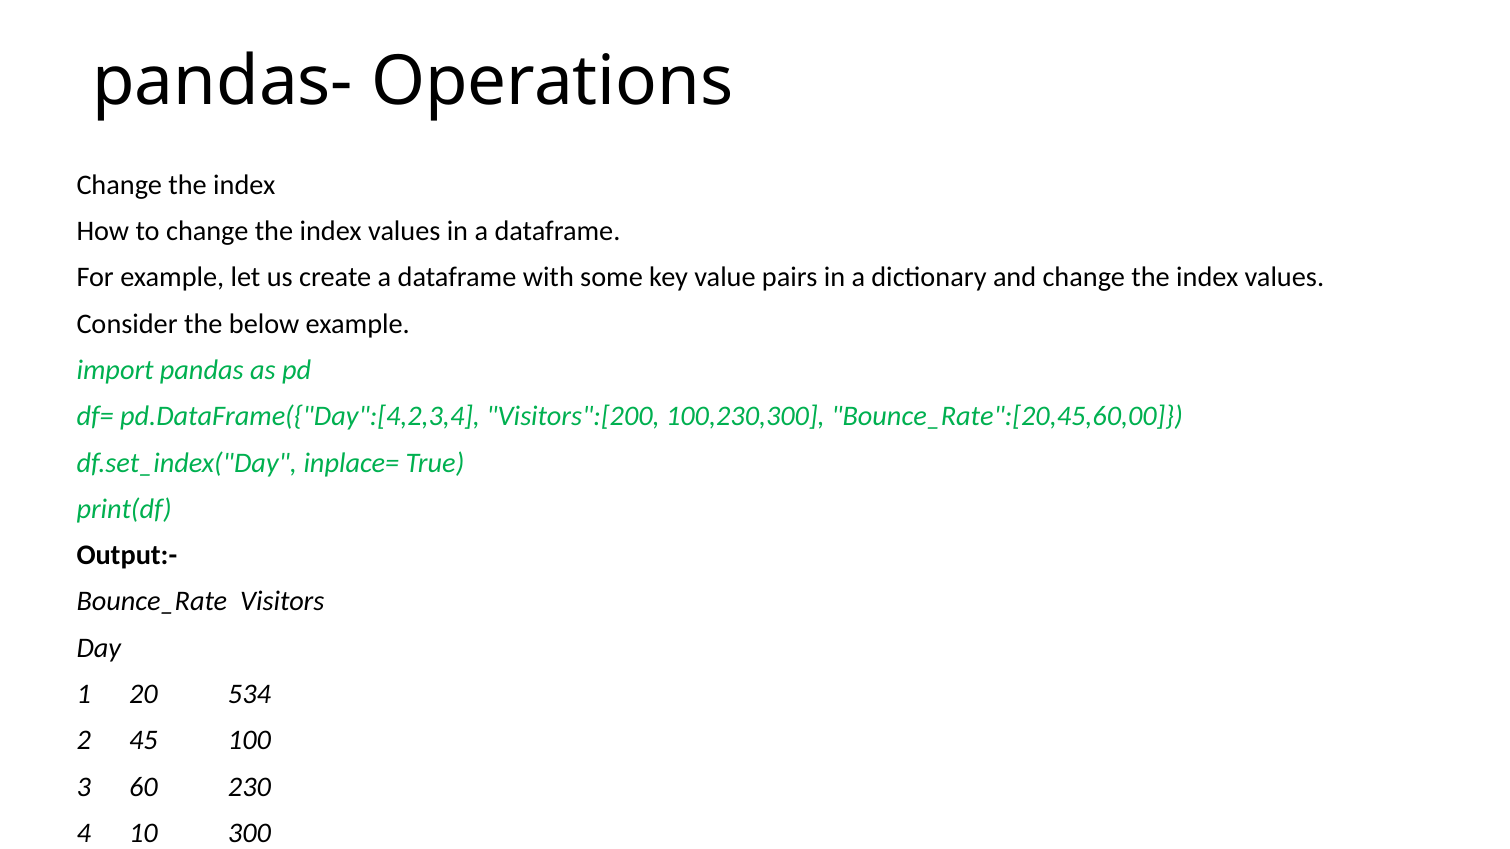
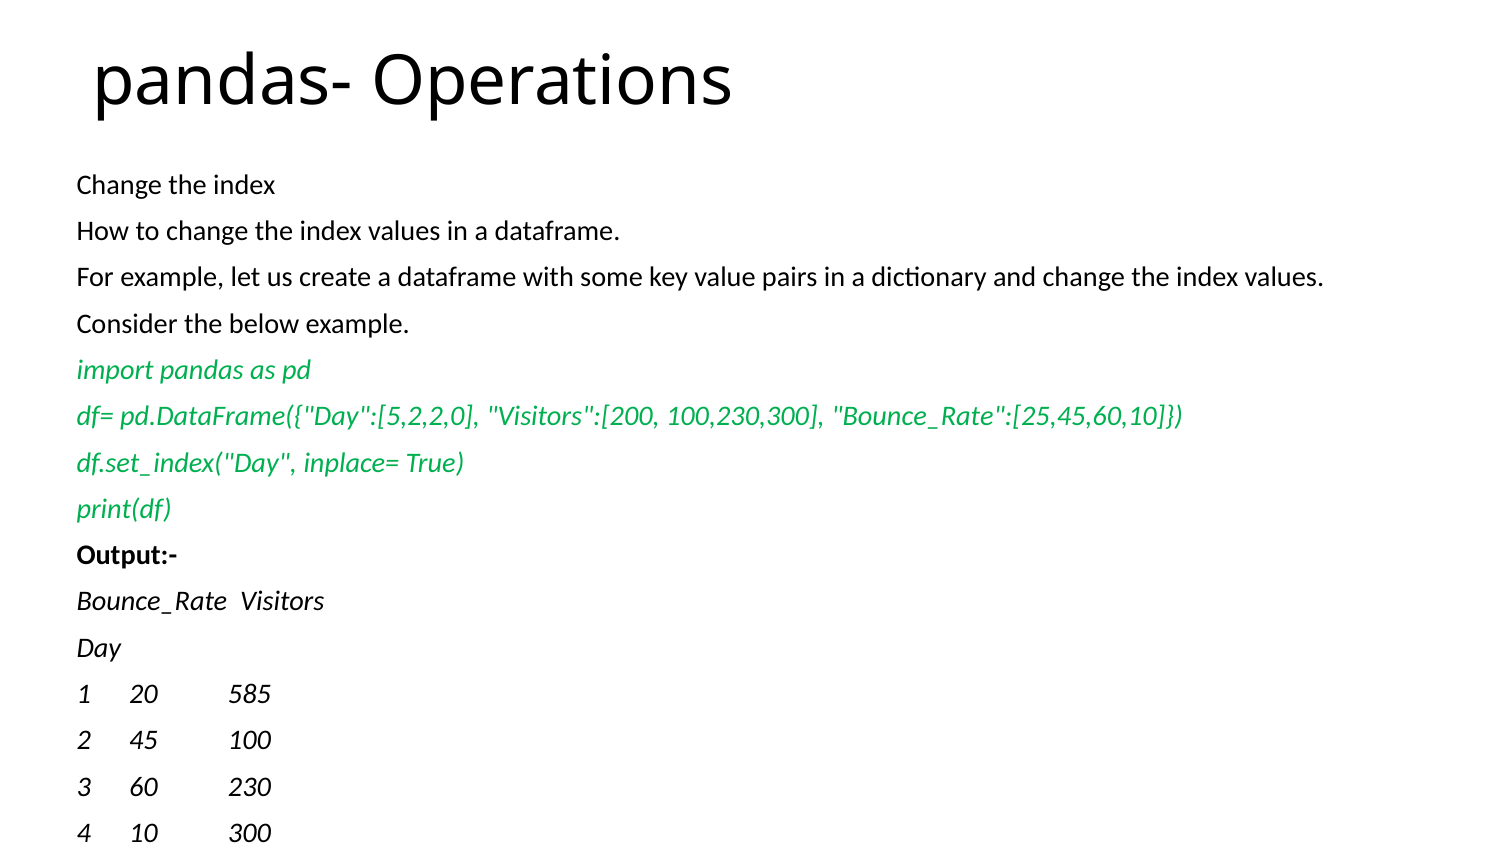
pd.DataFrame({"Day":[4,2,3,4: pd.DataFrame({"Day":[4,2,3,4 -> pd.DataFrame({"Day":[5,2,2,0
Bounce_Rate":[20,45,60,00: Bounce_Rate":[20,45,60,00 -> Bounce_Rate":[25,45,60,10
534: 534 -> 585
